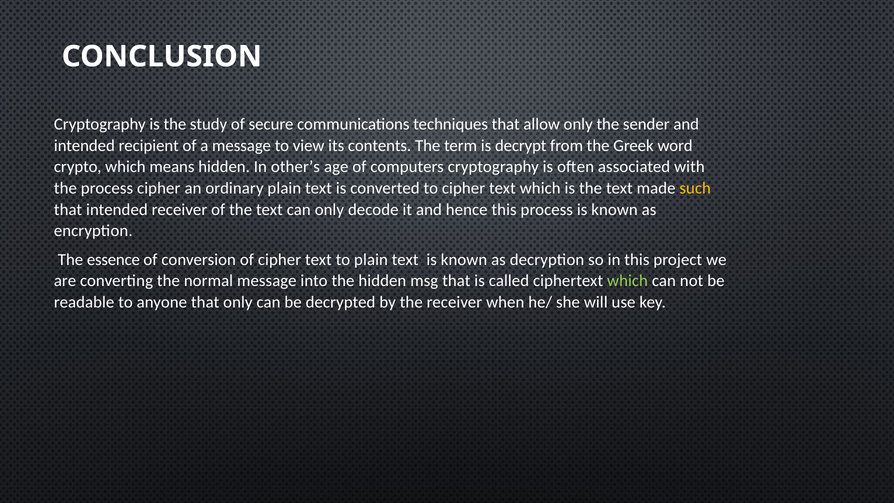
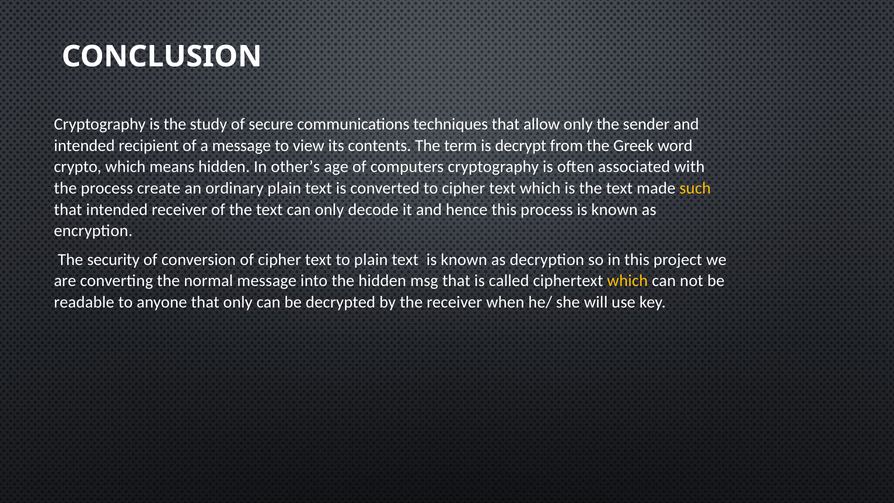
process cipher: cipher -> create
essence: essence -> security
which at (628, 281) colour: light green -> yellow
